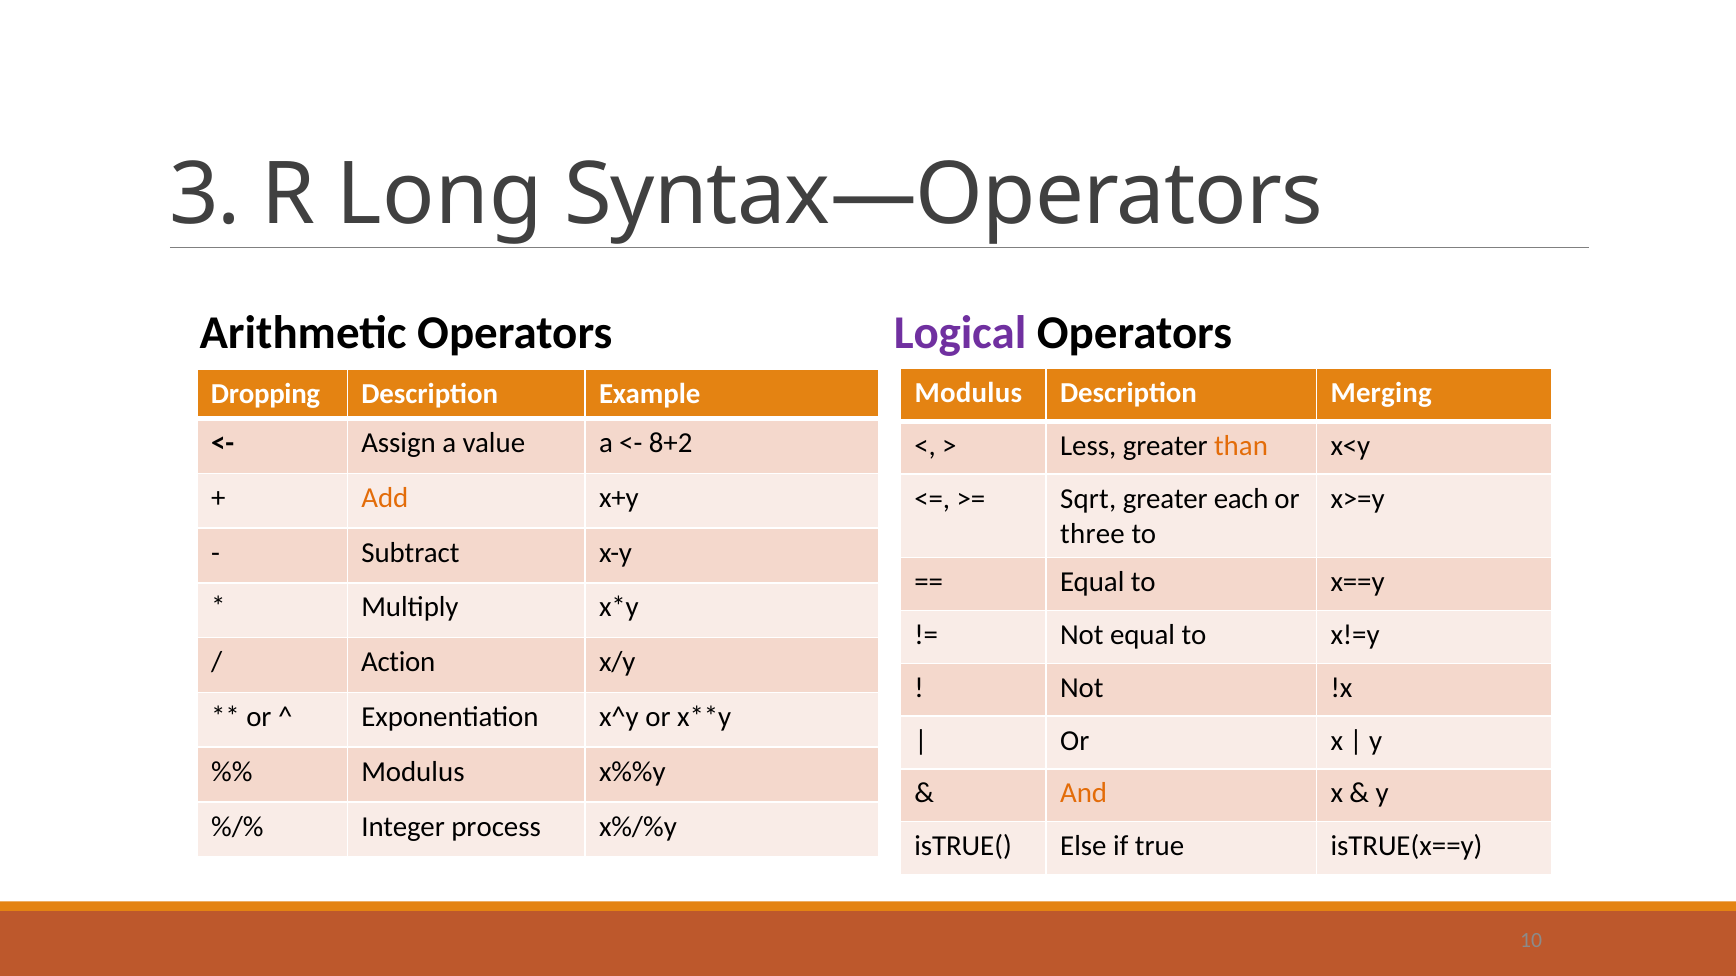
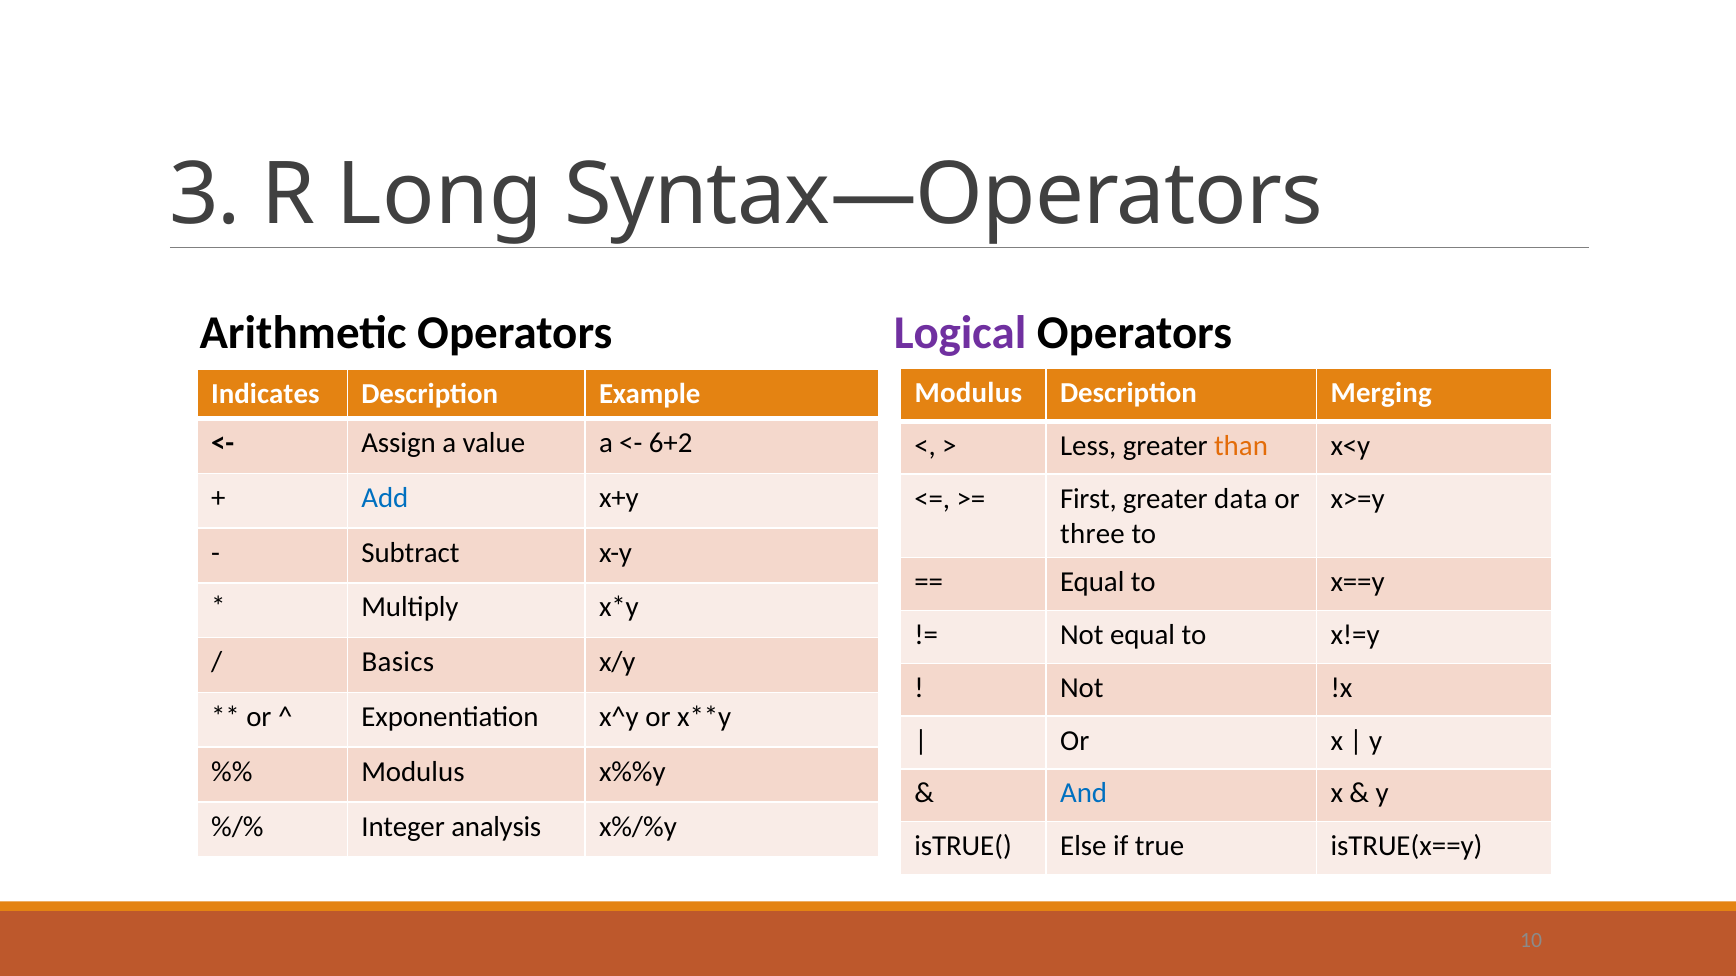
Dropping: Dropping -> Indicates
8+2: 8+2 -> 6+2
Add colour: orange -> blue
Sqrt: Sqrt -> First
each: each -> data
Action: Action -> Basics
And colour: orange -> blue
process: process -> analysis
